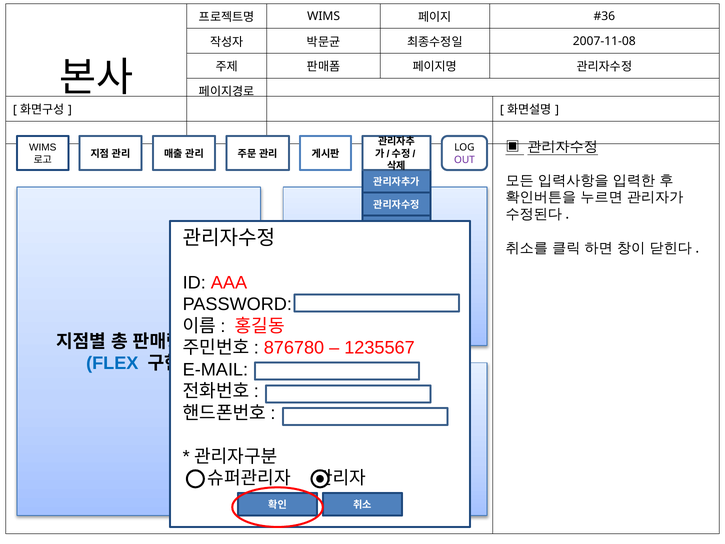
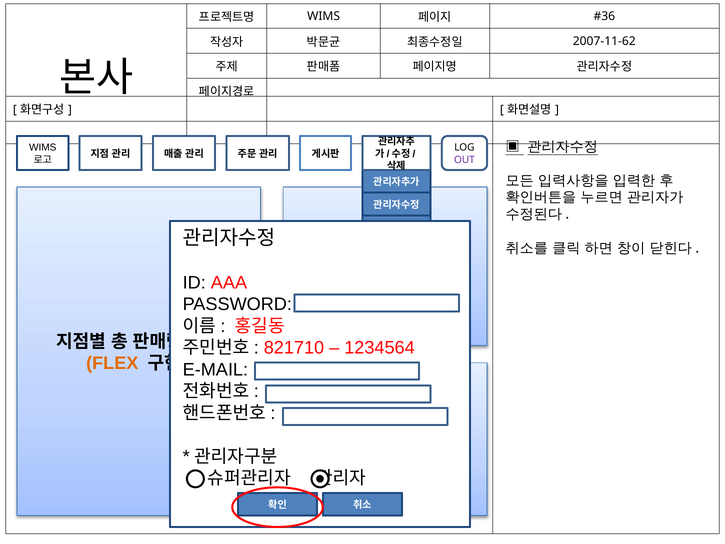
2007-11-08: 2007-11-08 -> 2007-11-62
876780: 876780 -> 821710
1235567: 1235567 -> 1234564
FLEX colour: blue -> orange
